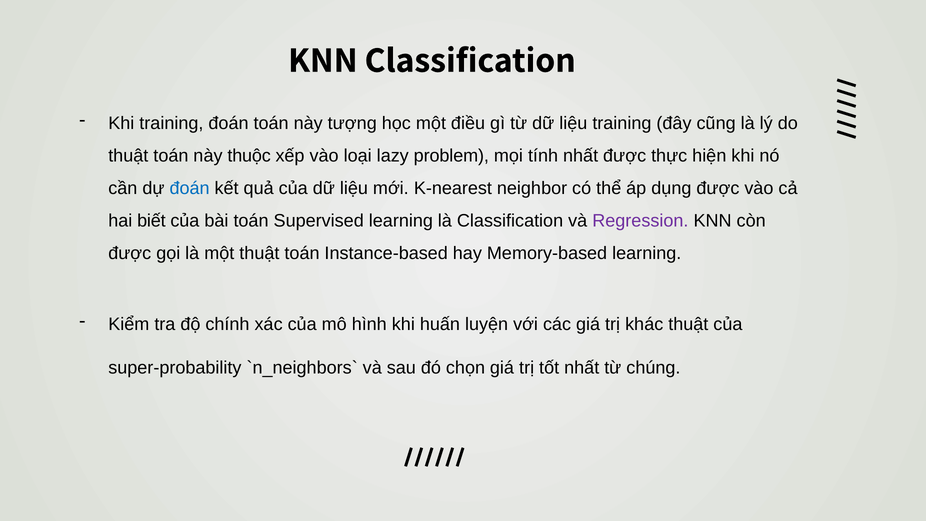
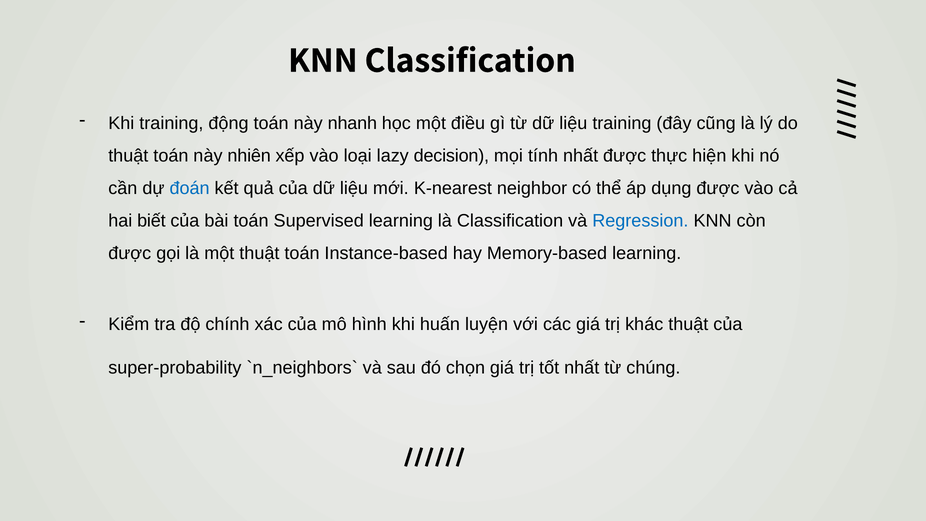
training đoán: đoán -> động
tượng: tượng -> nhanh
thuộc: thuộc -> nhiên
problem: problem -> decision
Regression colour: purple -> blue
